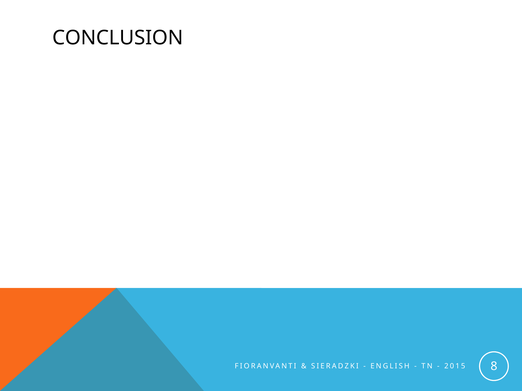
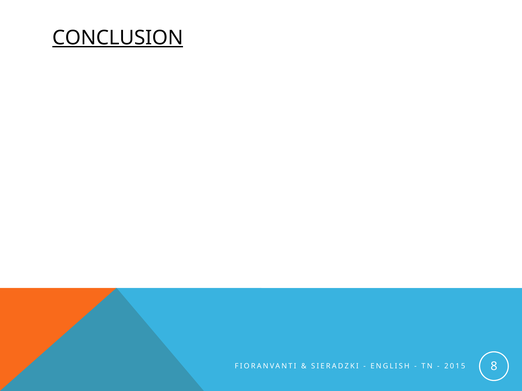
CONCLUSION underline: none -> present
